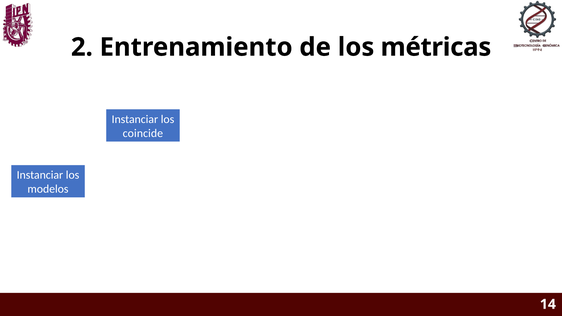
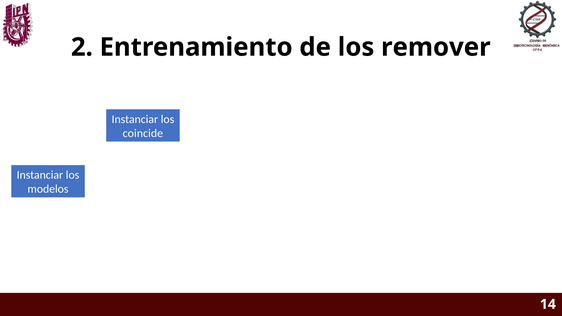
métricas: métricas -> remover
